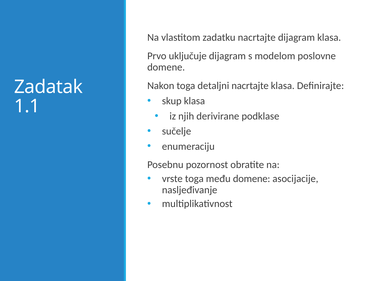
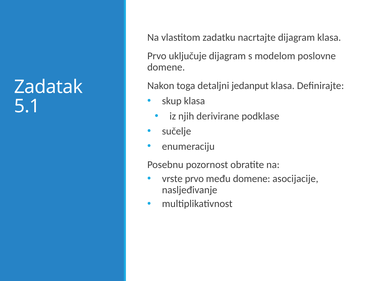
detaljni nacrtajte: nacrtajte -> jedanput
1.1: 1.1 -> 5.1
vrste toga: toga -> prvo
